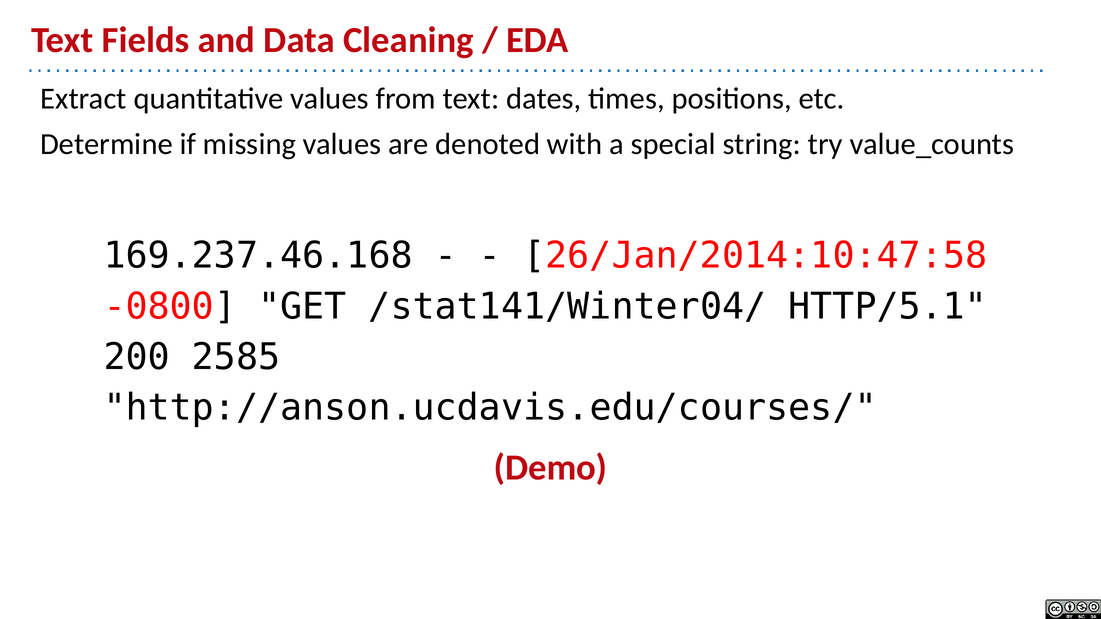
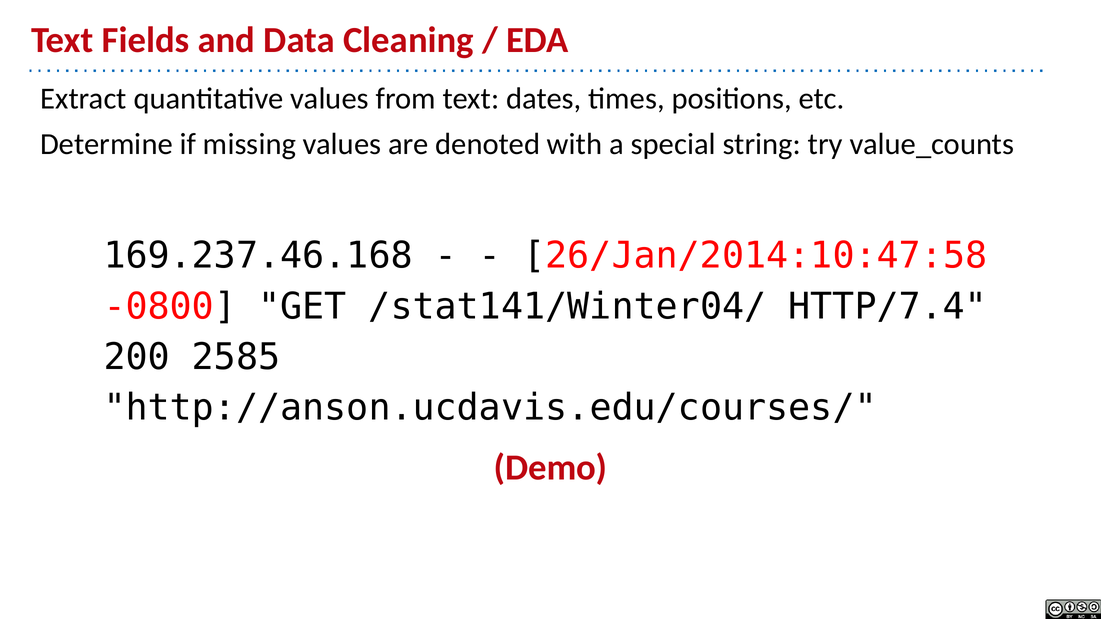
HTTP/5.1: HTTP/5.1 -> HTTP/7.4
